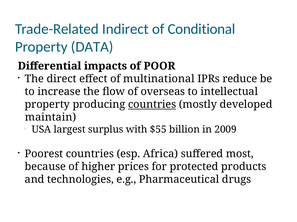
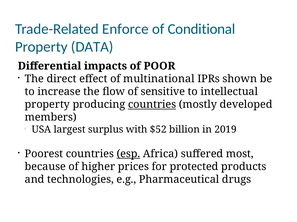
Indirect: Indirect -> Enforce
reduce: reduce -> shown
overseas: overseas -> sensitive
maintain: maintain -> members
$55: $55 -> $52
2009: 2009 -> 2019
esp underline: none -> present
